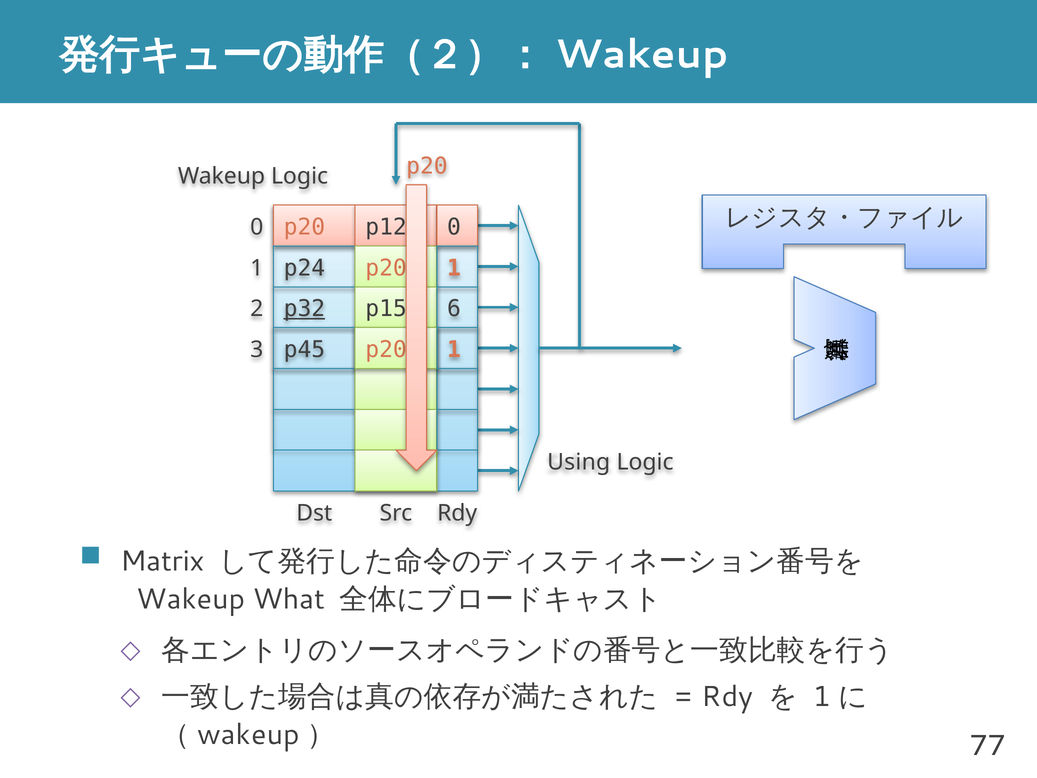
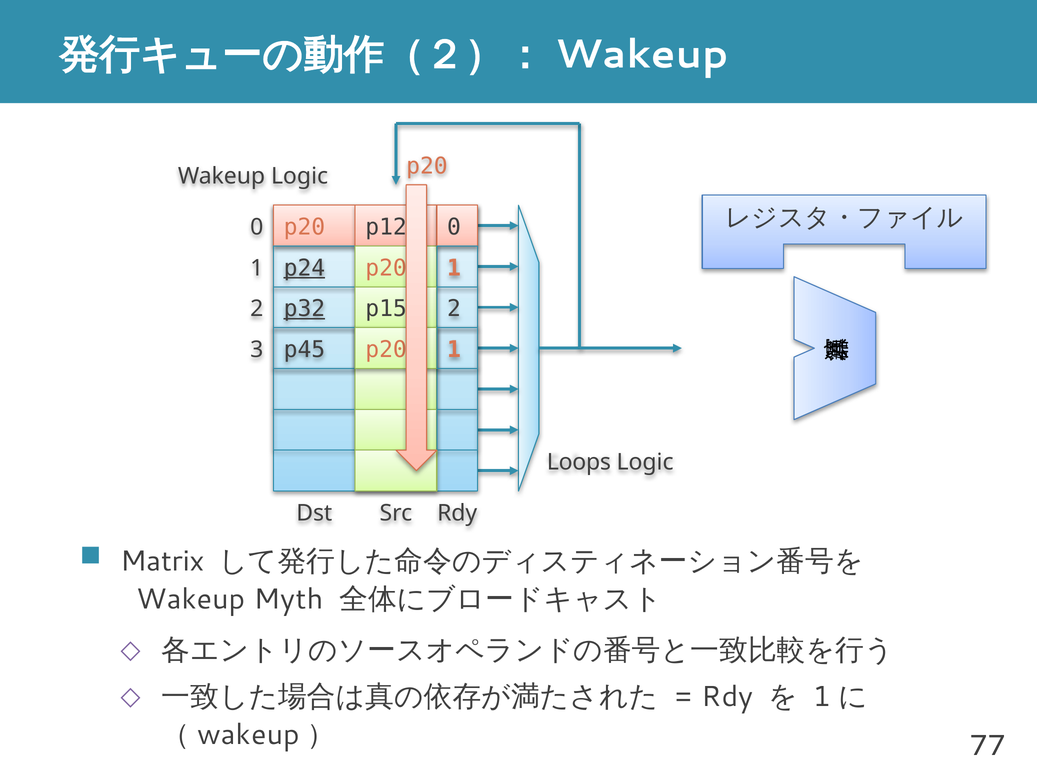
p24 underline: none -> present
6 at (454, 309): 6 -> 2
Using: Using -> Loops
What: What -> Myth
